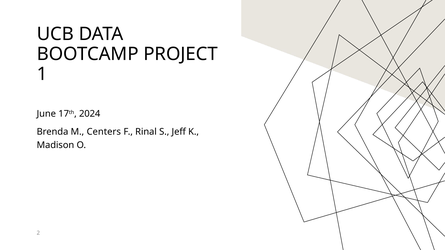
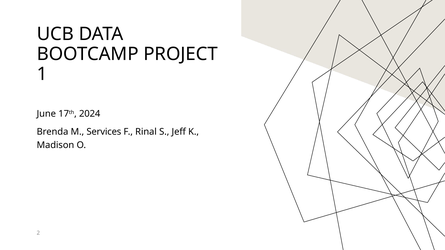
Centers: Centers -> Services
